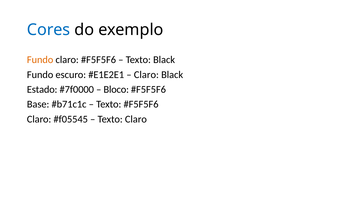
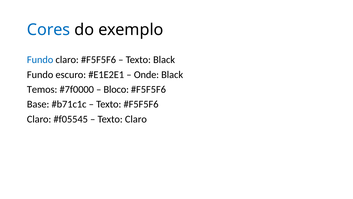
Fundo at (40, 60) colour: orange -> blue
Claro at (146, 74): Claro -> Onde
Estado: Estado -> Temos
